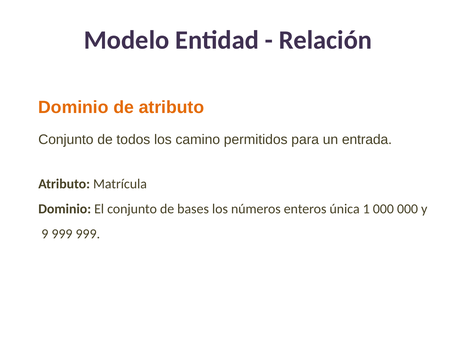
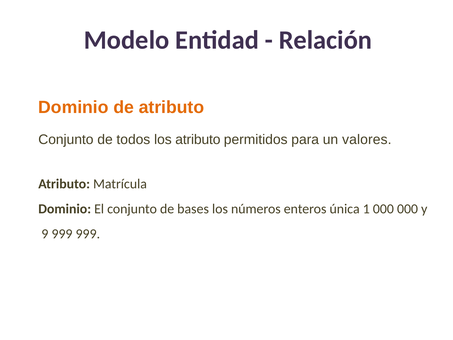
los camino: camino -> atributo
entrada: entrada -> valores
